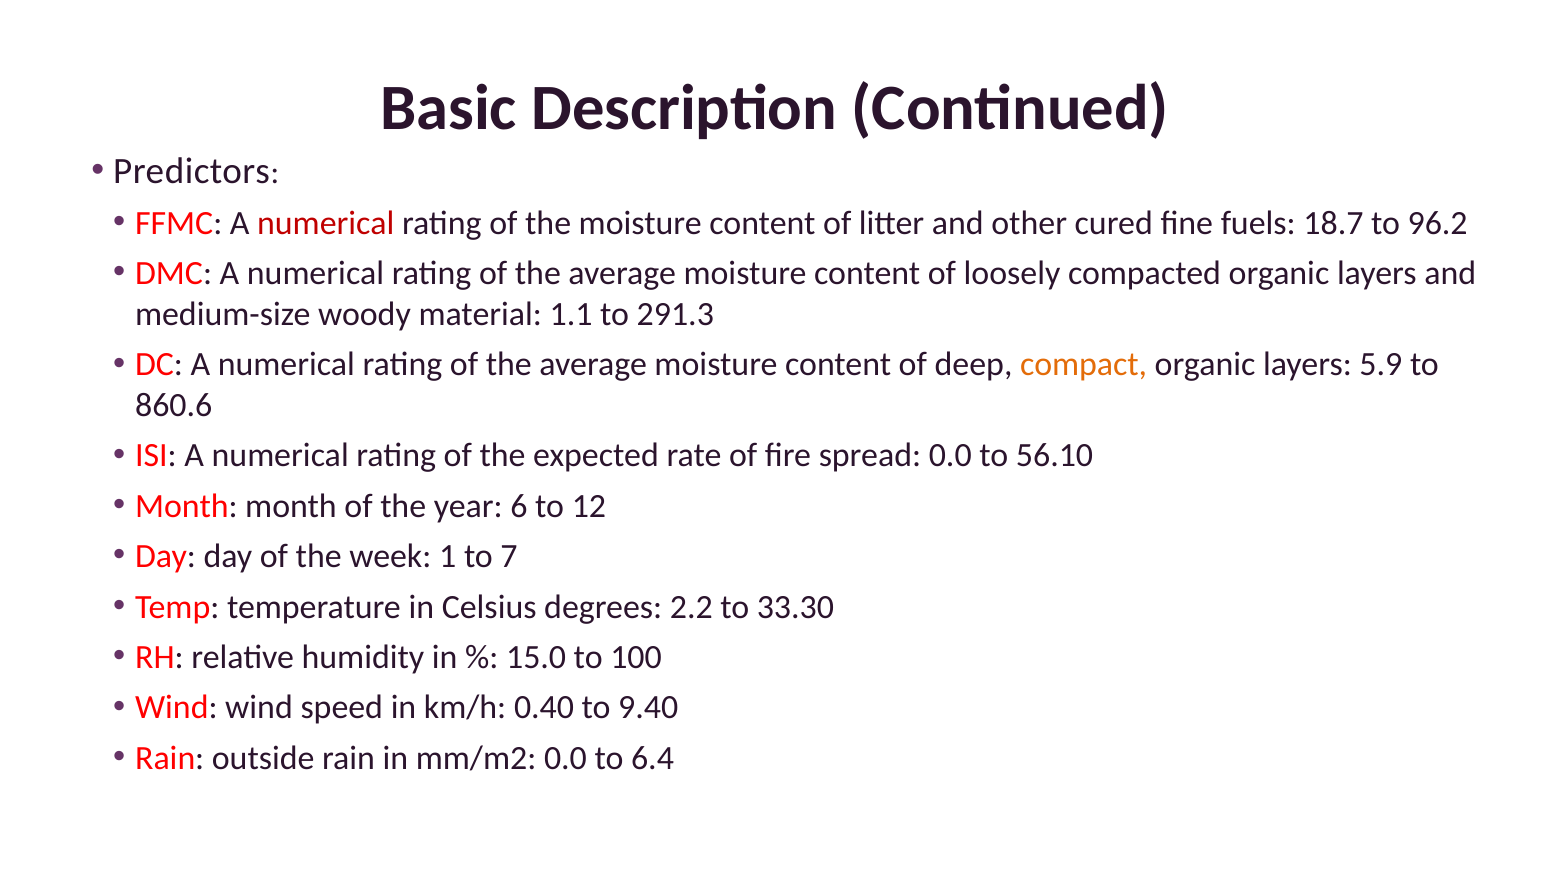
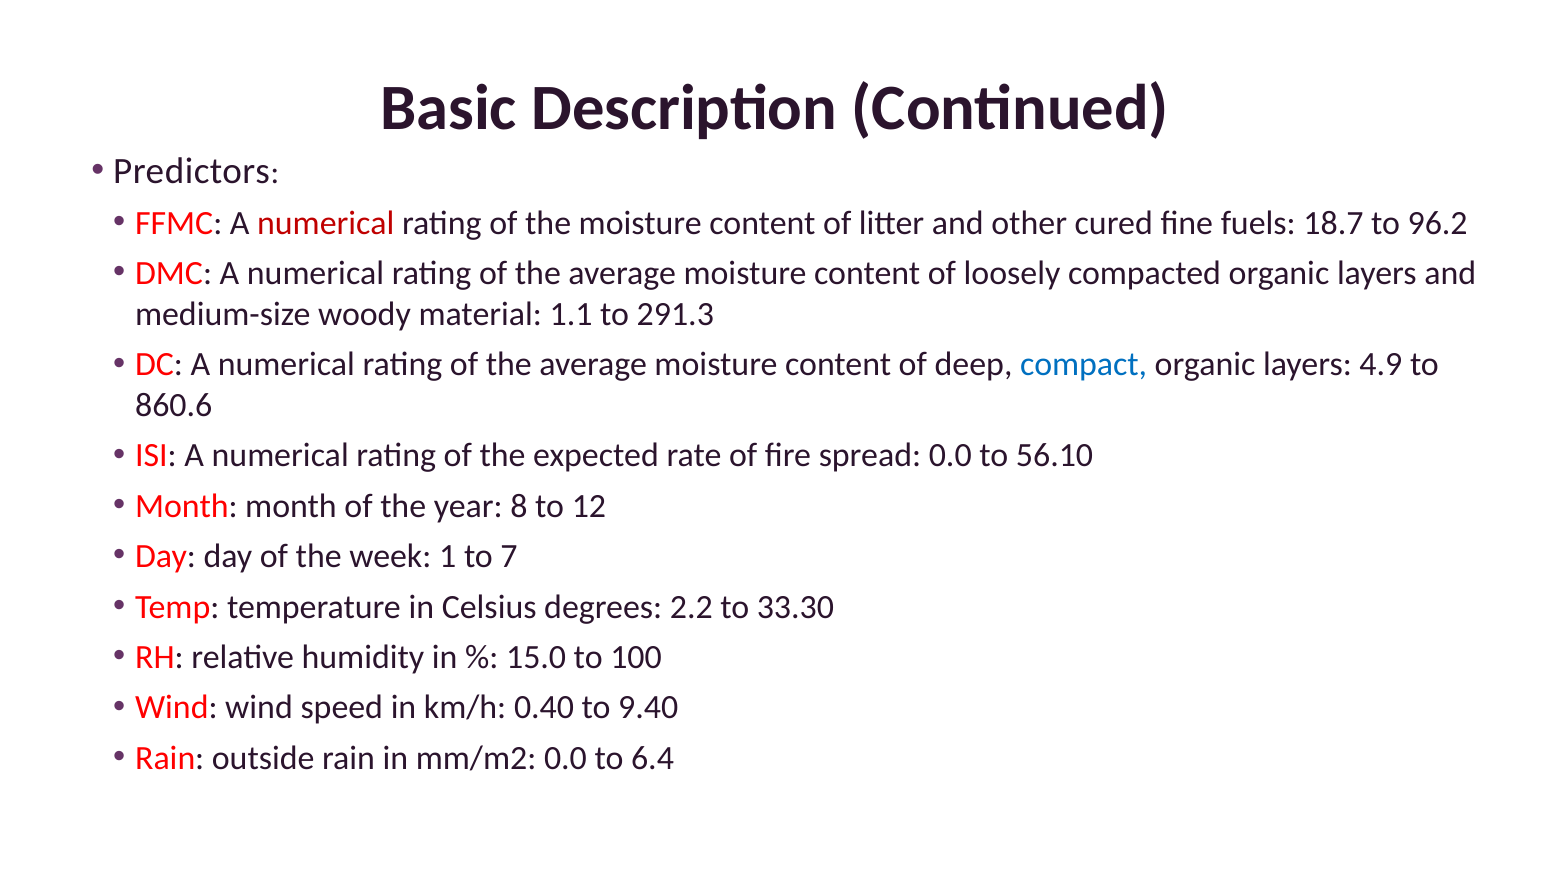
compact colour: orange -> blue
5.9: 5.9 -> 4.9
6: 6 -> 8
